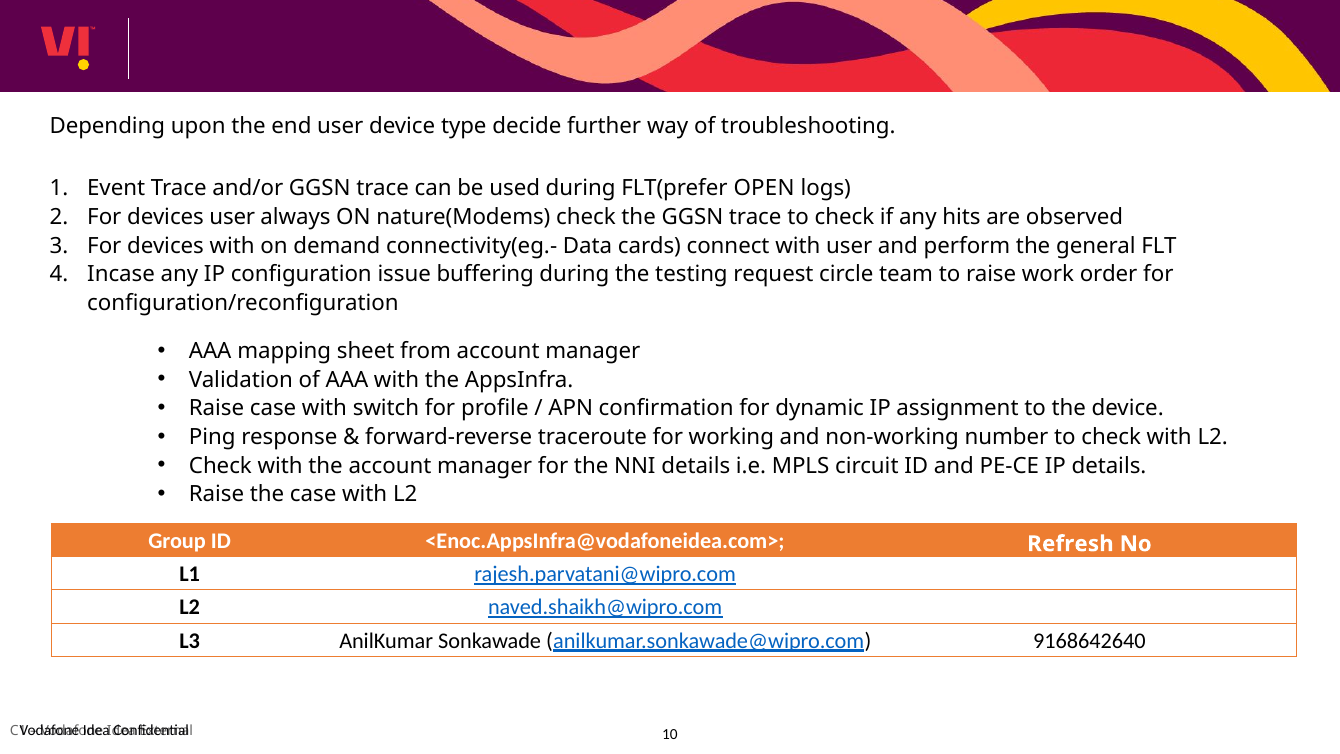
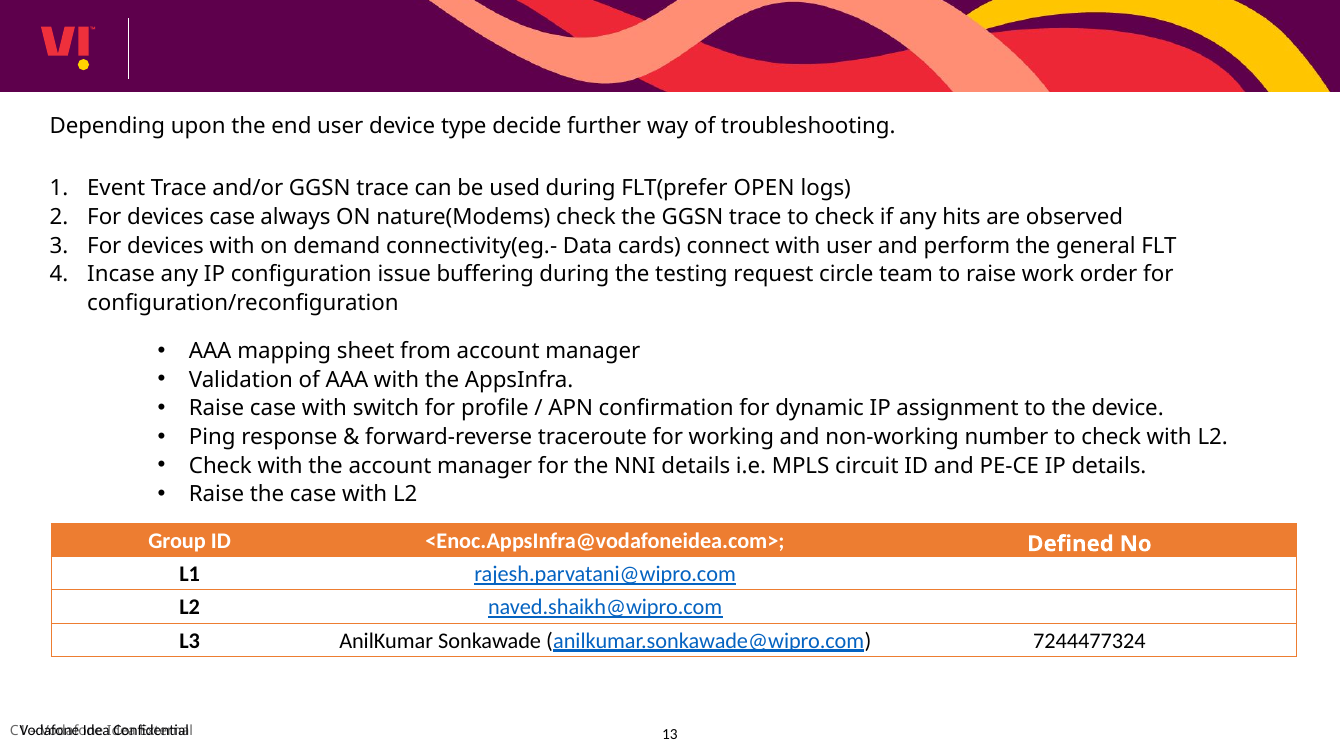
devices user: user -> case
Refresh: Refresh -> Defined
9168642640: 9168642640 -> 7244477324
10: 10 -> 13
